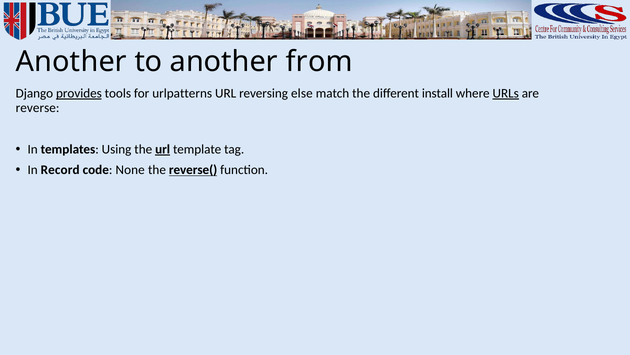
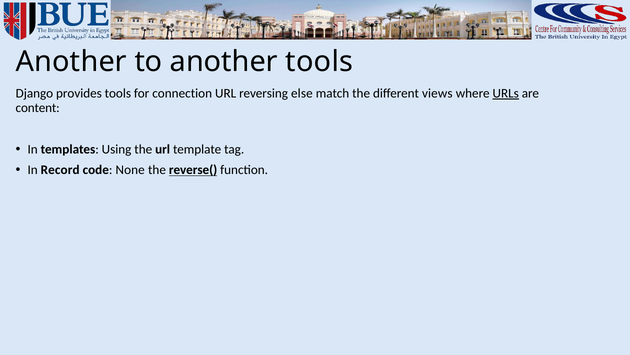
another from: from -> tools
provides underline: present -> none
urlpatterns: urlpatterns -> connection
install: install -> views
reverse: reverse -> content
url at (163, 149) underline: present -> none
